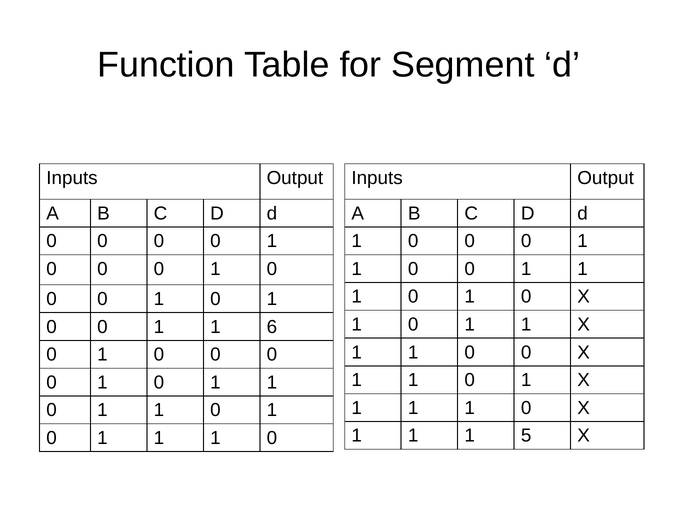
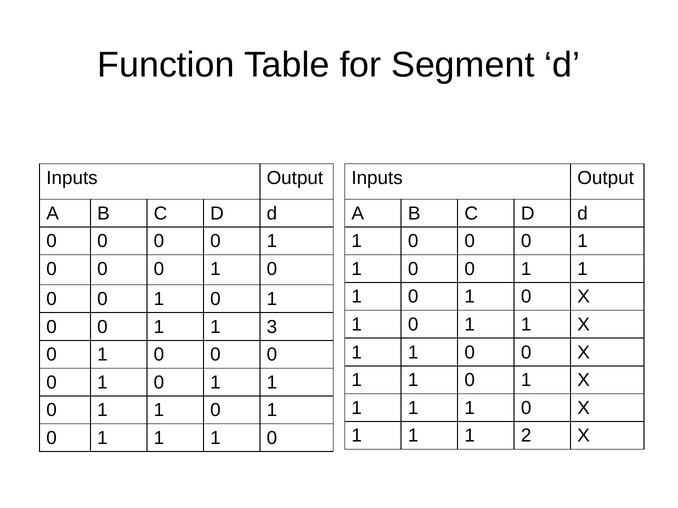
6: 6 -> 3
5: 5 -> 2
